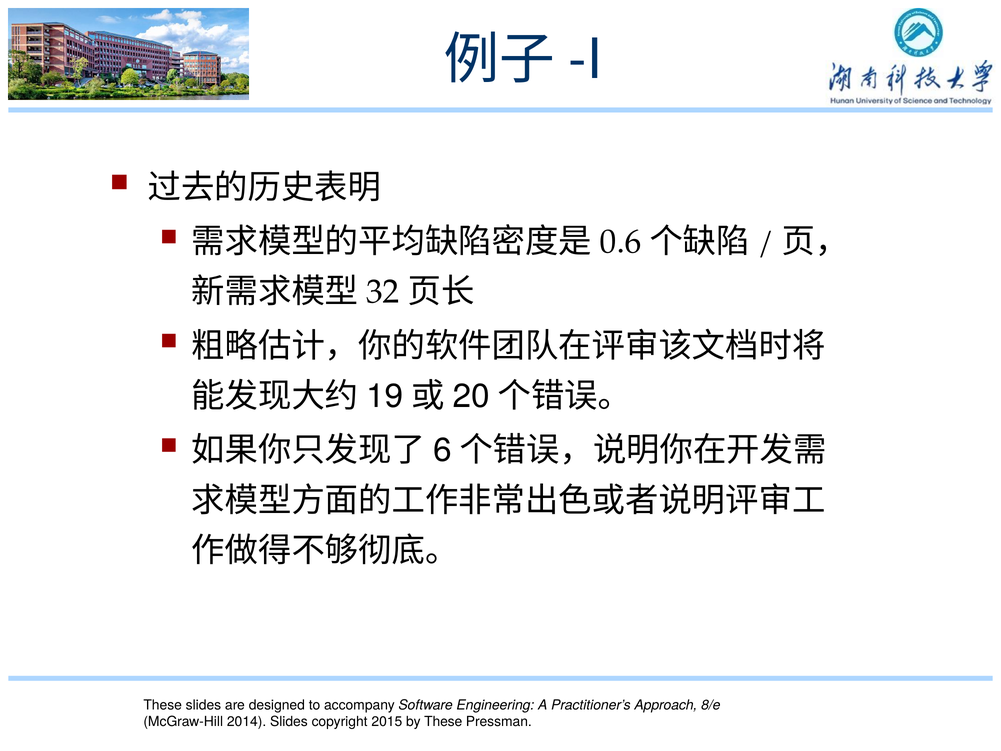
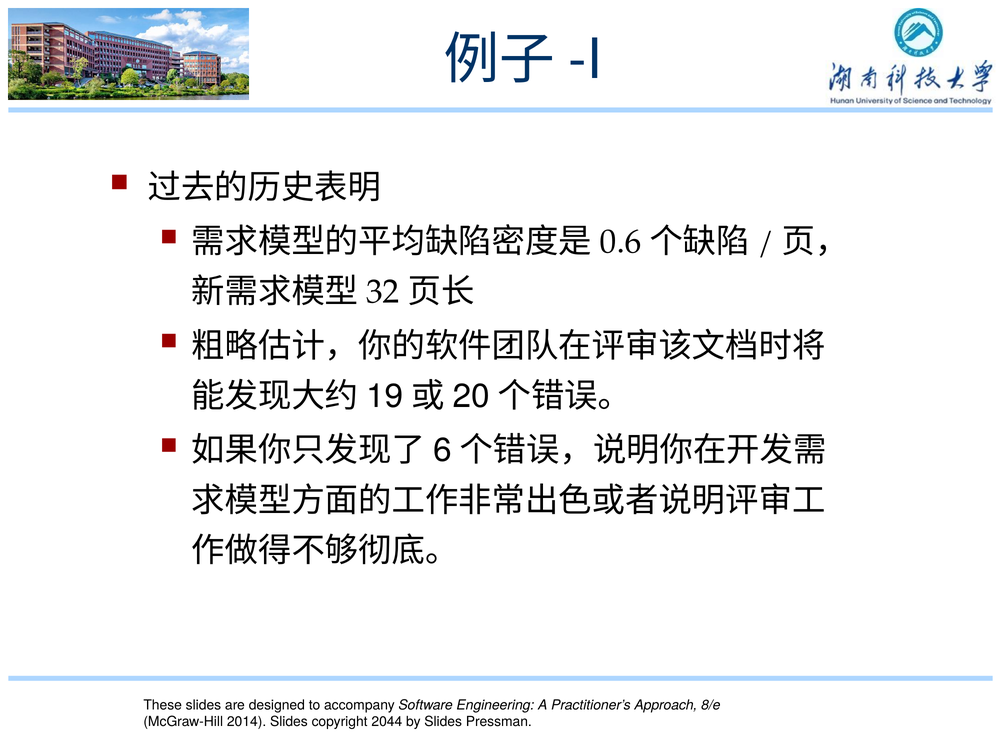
2015: 2015 -> 2044
by These: These -> Slides
